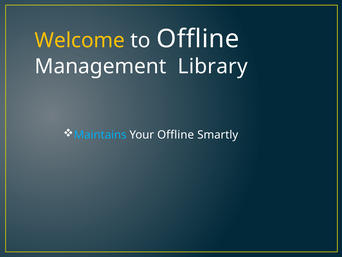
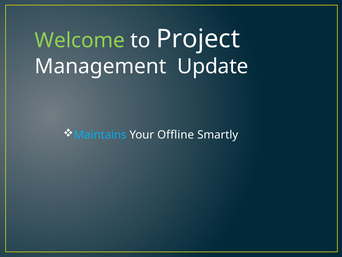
Welcome colour: yellow -> light green
to Offline: Offline -> Project
Library: Library -> Update
